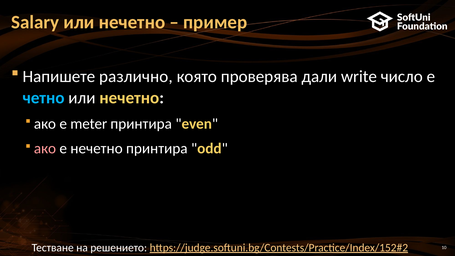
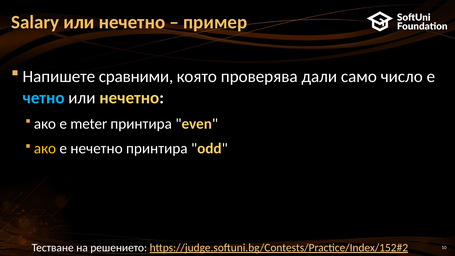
различно: различно -> сравними
write: write -> само
ако at (45, 149) colour: pink -> yellow
